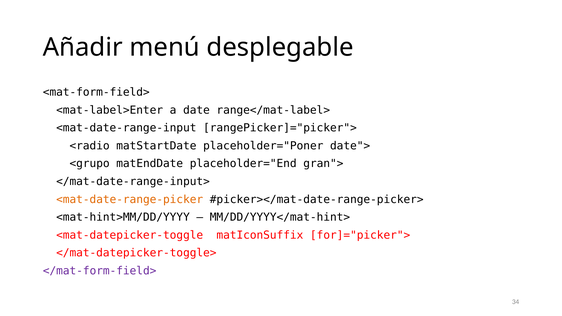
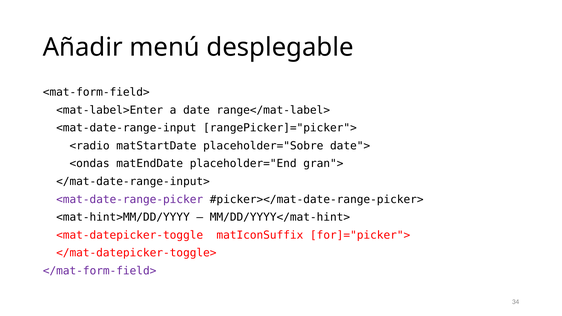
placeholder="Poner: placeholder="Poner -> placeholder="Sobre
<grupo: <grupo -> <ondas
<mat-date-range-picker colour: orange -> purple
